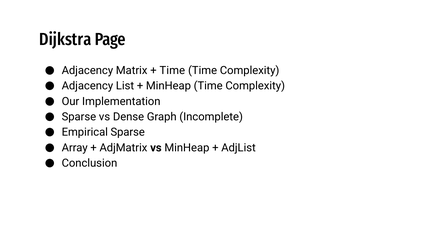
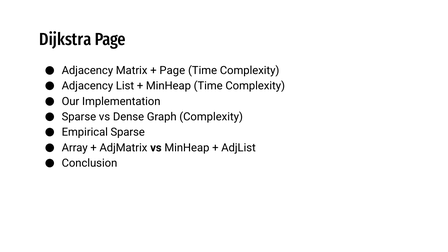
Time at (172, 70): Time -> Page
Graph Incomplete: Incomplete -> Complexity
